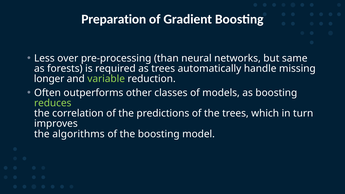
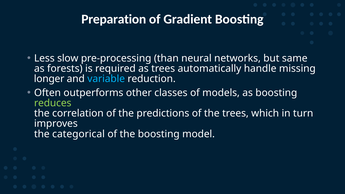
over: over -> slow
variable colour: light green -> light blue
algorithms: algorithms -> categorical
